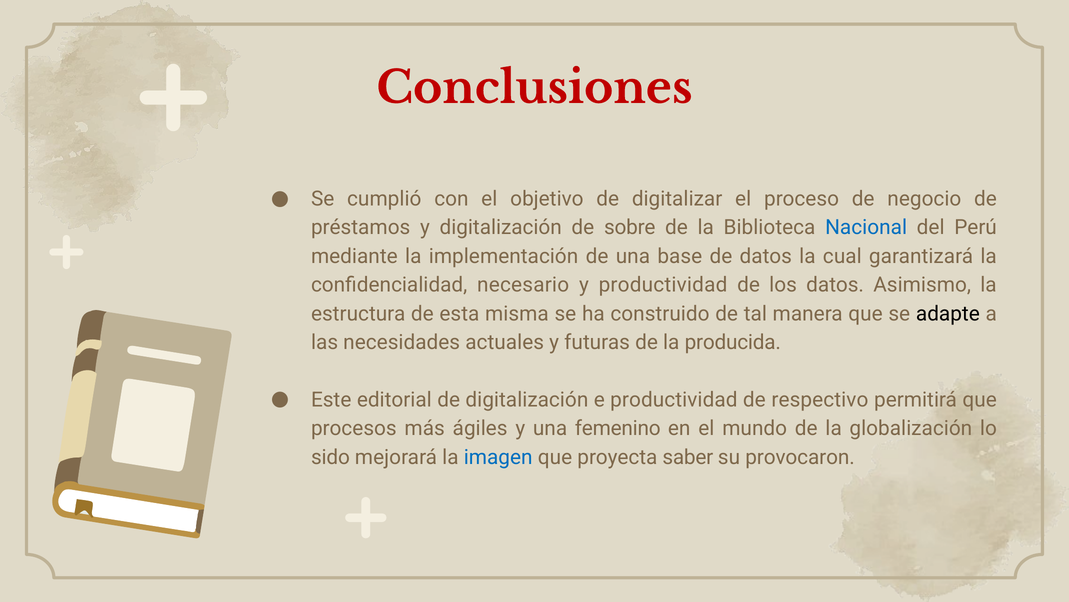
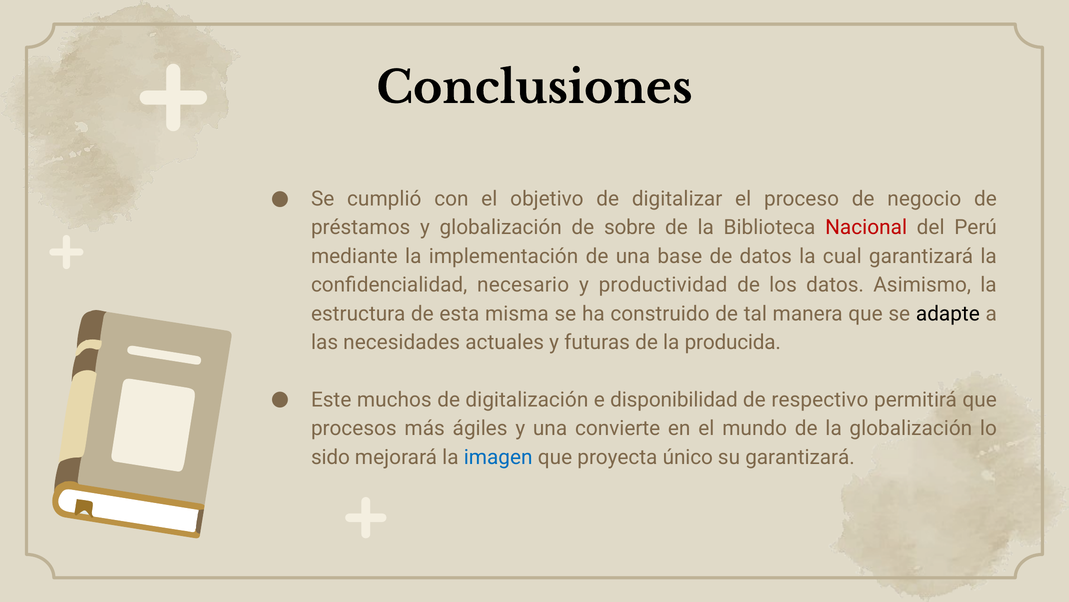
Conclusiones colour: red -> black
y digitalización: digitalización -> globalización
Nacional colour: blue -> red
editorial: editorial -> muchos
e productividad: productividad -> disponibilidad
femenino: femenino -> convierte
saber: saber -> único
su provocaron: provocaron -> garantizará
